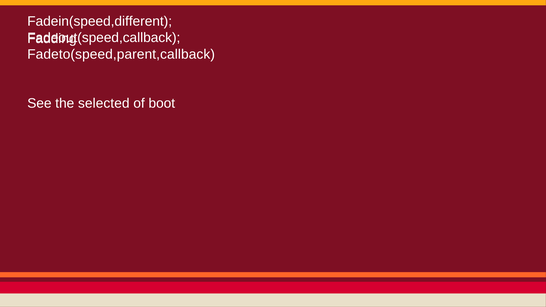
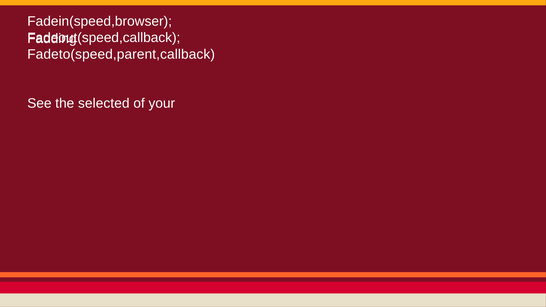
Fadein(speed,different: Fadein(speed,different -> Fadein(speed,browser
boot: boot -> your
